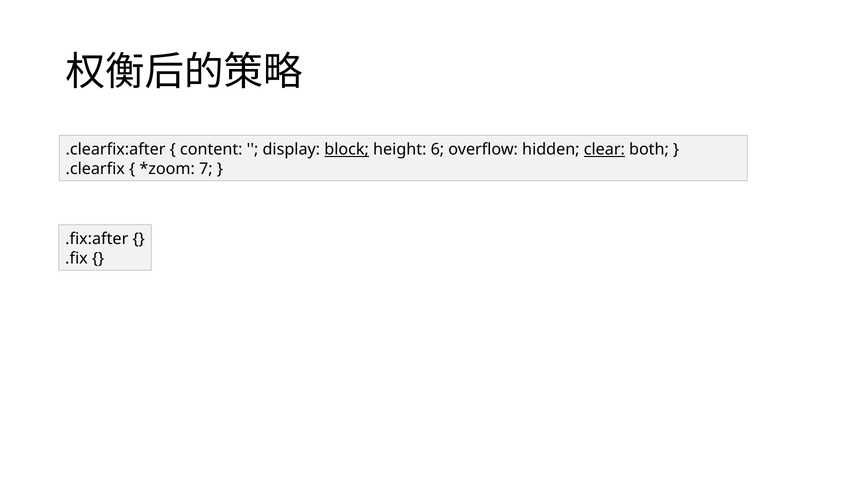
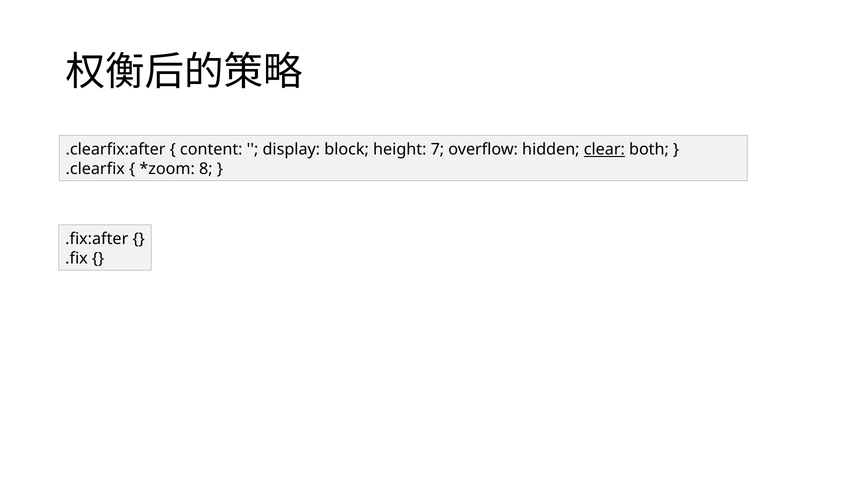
block underline: present -> none
6: 6 -> 7
7: 7 -> 8
